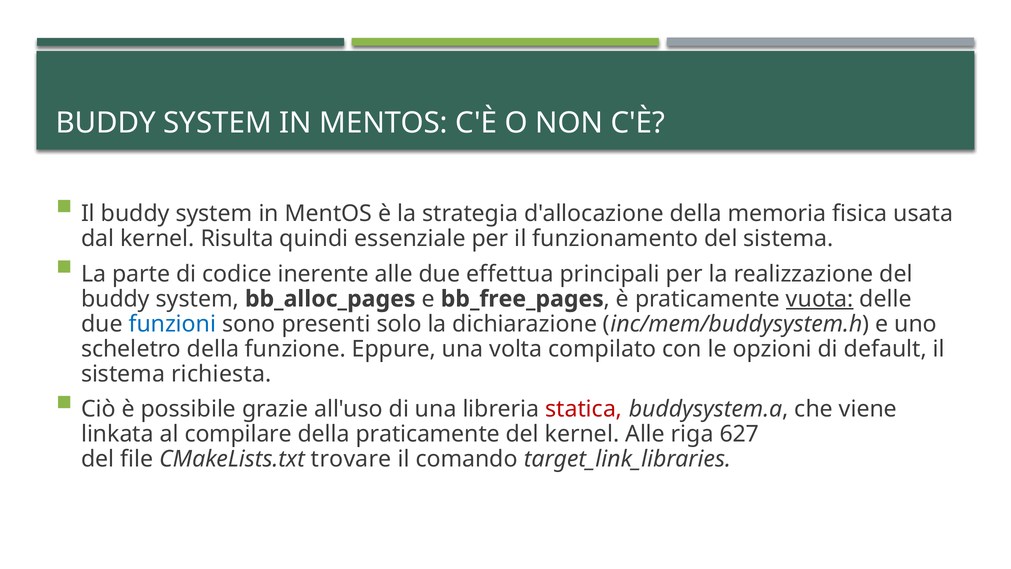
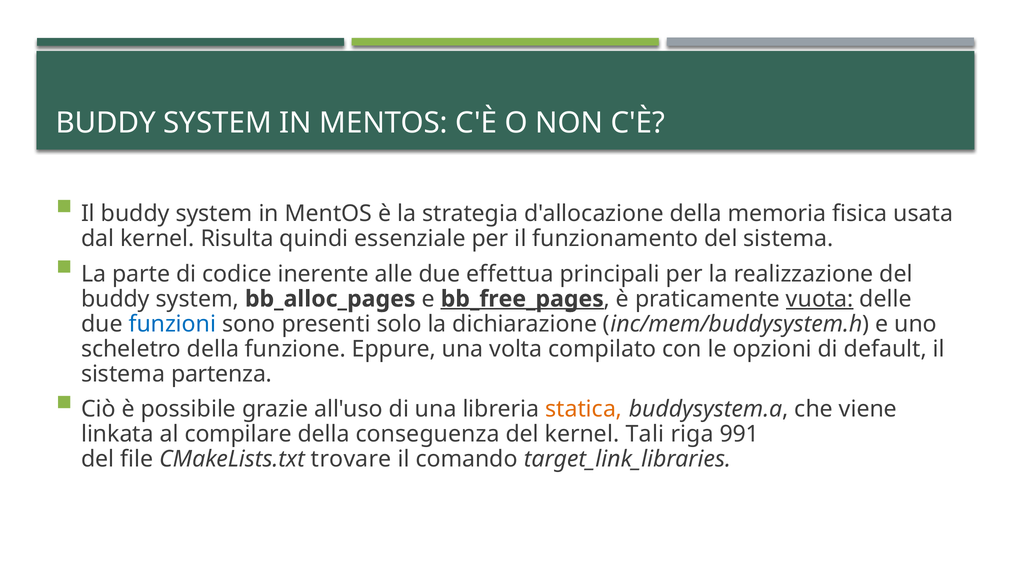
bb_free_pages underline: none -> present
richiesta: richiesta -> partenza
statica colour: red -> orange
della praticamente: praticamente -> conseguenza
kernel Alle: Alle -> Tali
627: 627 -> 991
